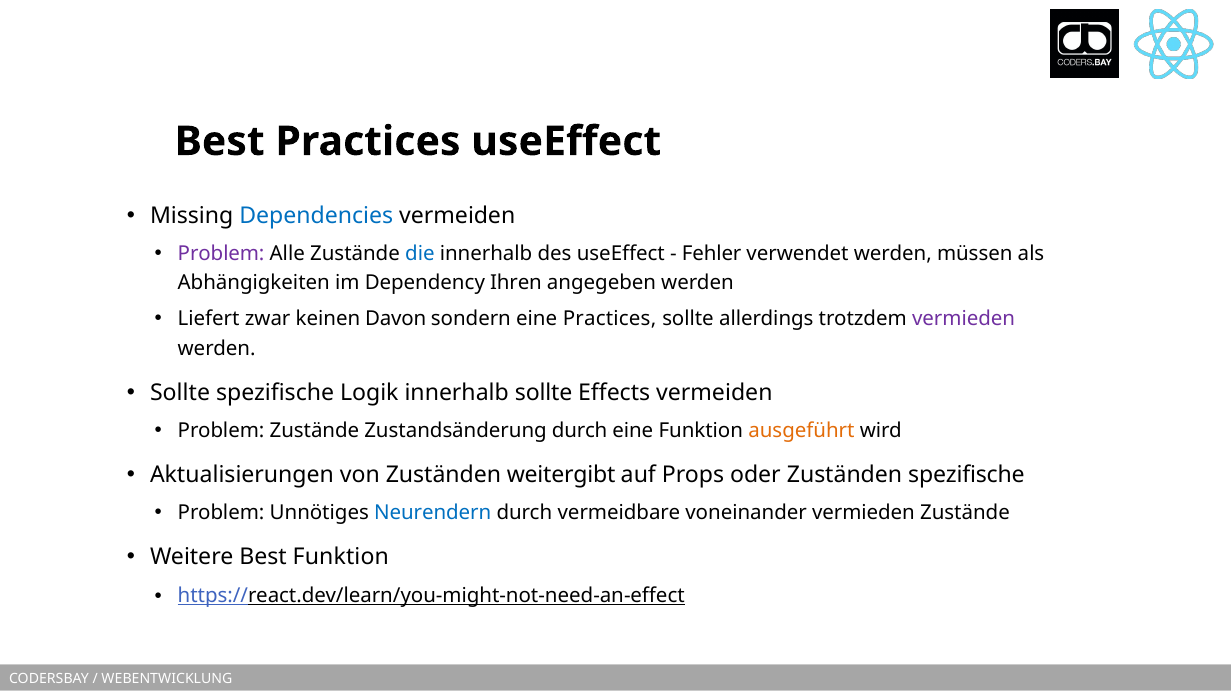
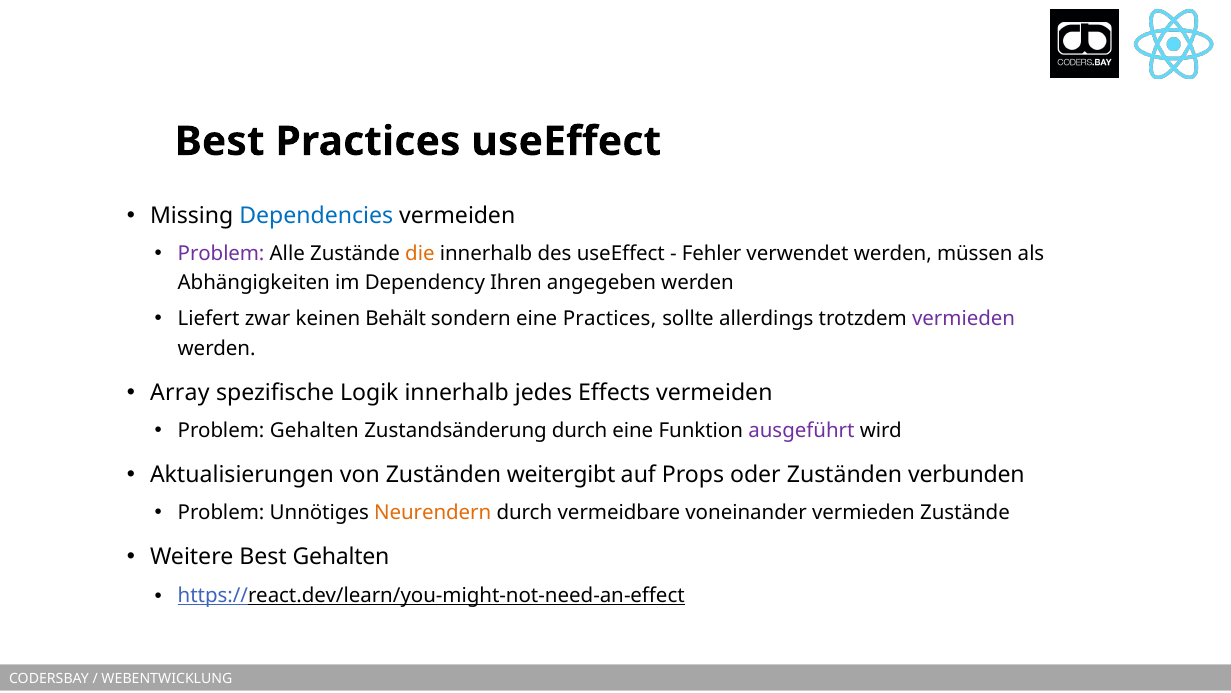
die colour: blue -> orange
Davon: Davon -> Behält
Sollte at (180, 393): Sollte -> Array
innerhalb sollte: sollte -> jedes
Problem Zustände: Zustände -> Gehalten
ausgeführt colour: orange -> purple
Zuständen spezifische: spezifische -> verbunden
Neurendern colour: blue -> orange
Best Funktion: Funktion -> Gehalten
